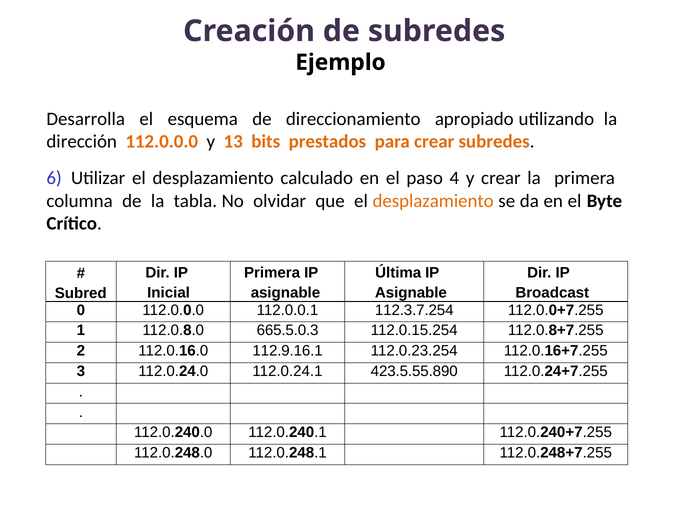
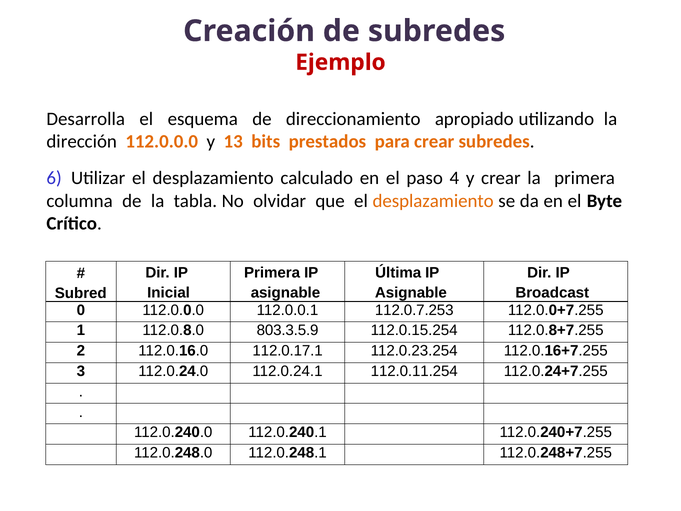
Ejemplo colour: black -> red
112.3.7.254: 112.3.7.254 -> 112.0.7.253
665.5.0.3: 665.5.0.3 -> 803.3.5.9
112.9.16.1: 112.9.16.1 -> 112.0.17.1
423.5.55.890: 423.5.55.890 -> 112.0.11.254
